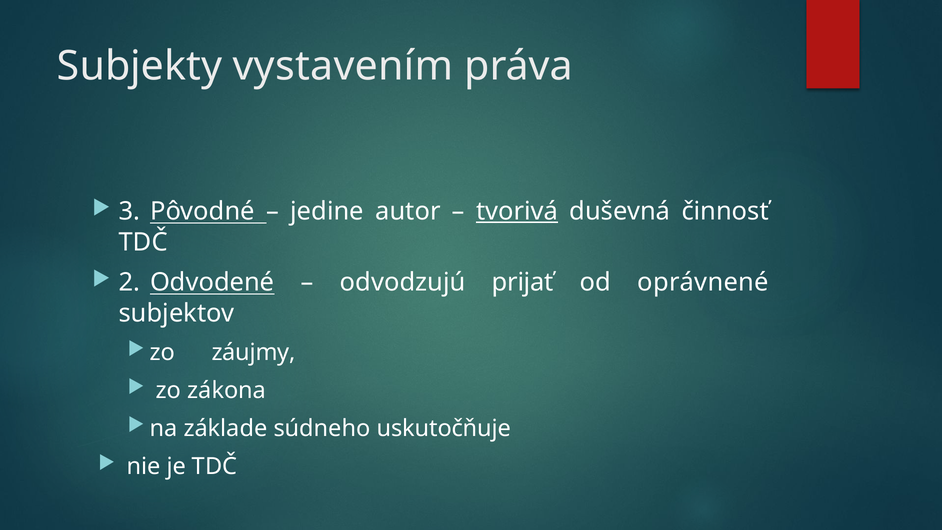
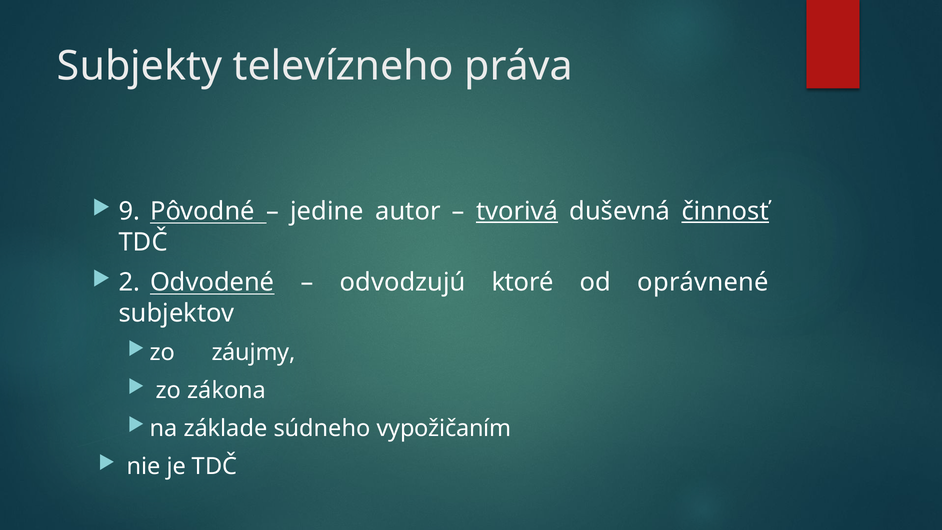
vystavením: vystavením -> televízneho
3: 3 -> 9
činnosť underline: none -> present
prijať: prijať -> ktoré
uskutočňuje: uskutočňuje -> vypožičaním
